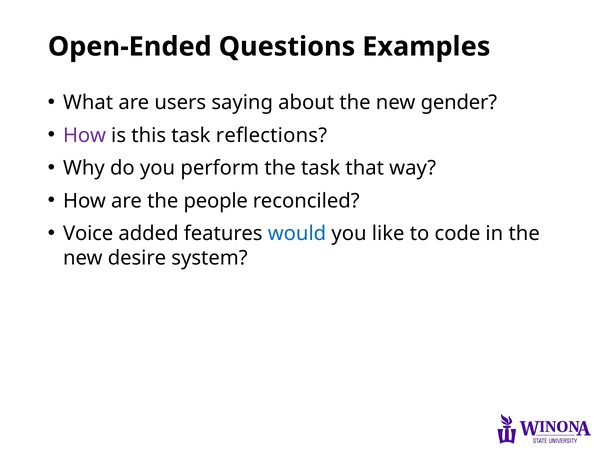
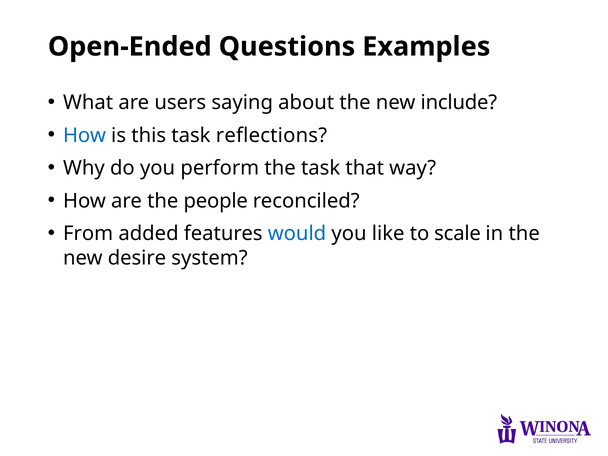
gender: gender -> include
How at (85, 135) colour: purple -> blue
Voice: Voice -> From
code: code -> scale
